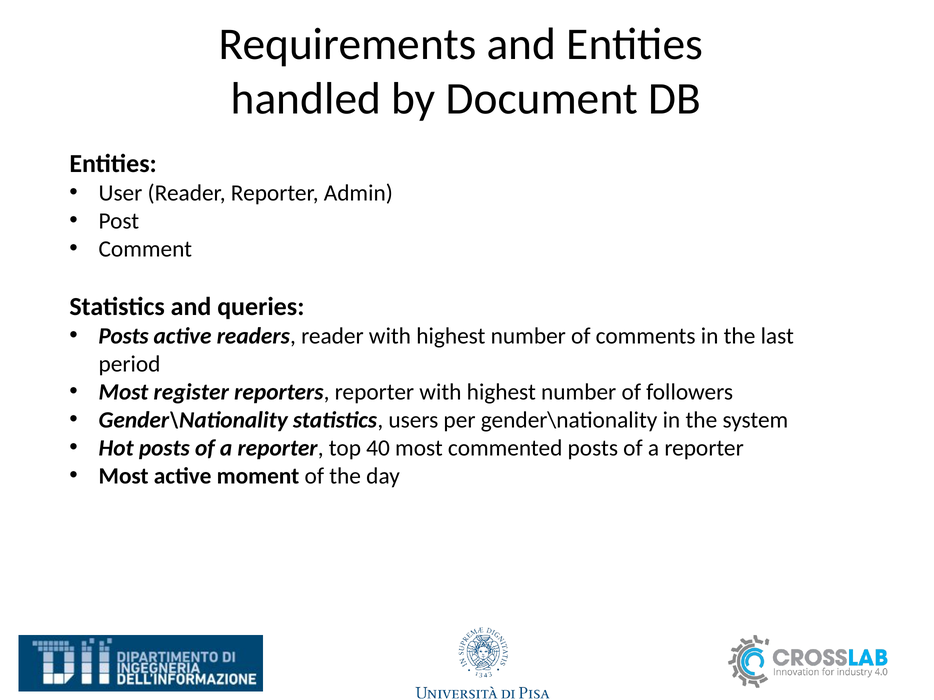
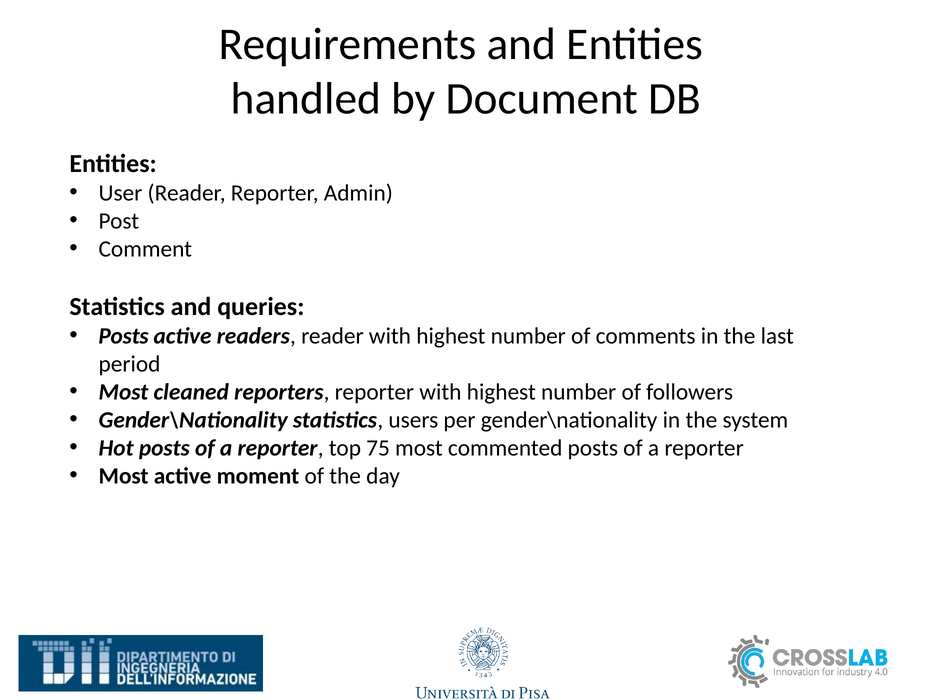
register: register -> cleaned
40: 40 -> 75
